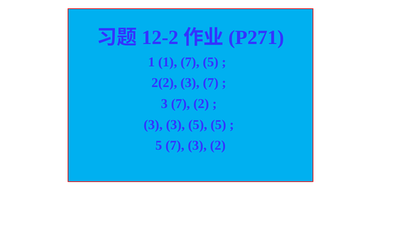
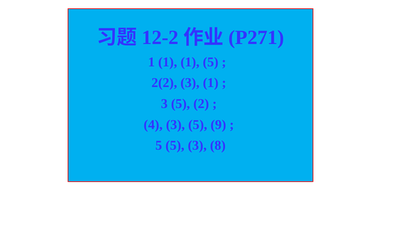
1 1 7: 7 -> 1
2(2 3 7: 7 -> 1
7 at (181, 104): 7 -> 5
3 at (153, 125): 3 -> 4
5 5: 5 -> 9
5 7: 7 -> 5
3 2: 2 -> 8
